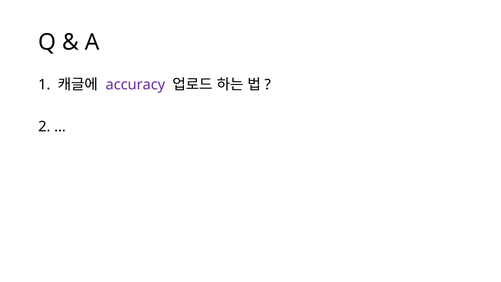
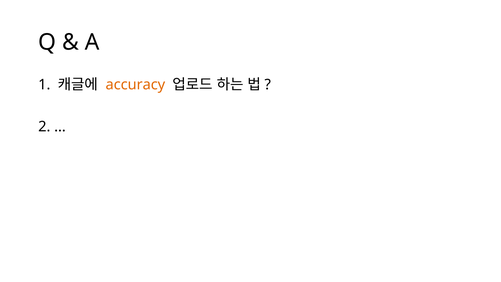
accuracy colour: purple -> orange
